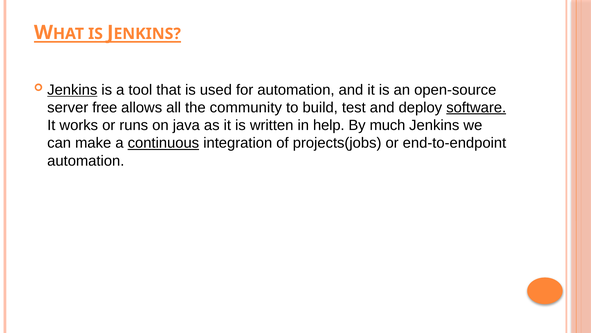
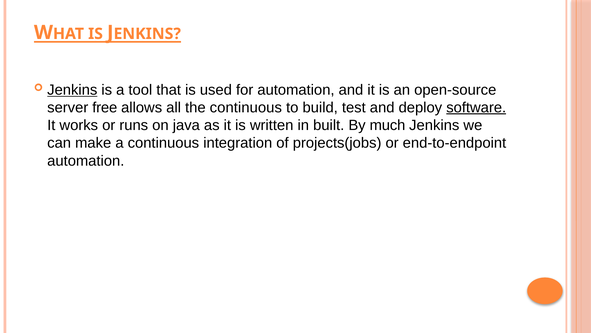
the community: community -> continuous
help: help -> built
continuous at (163, 143) underline: present -> none
